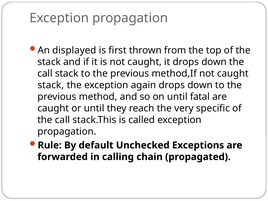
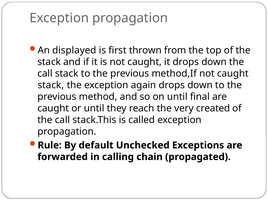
fatal: fatal -> final
specific: specific -> created
